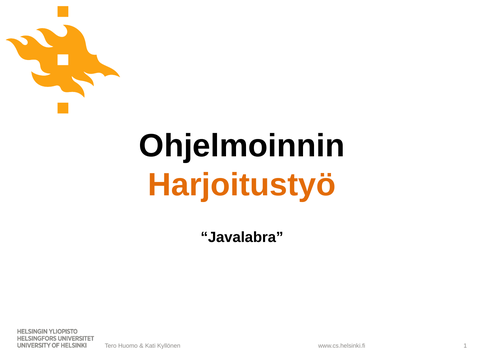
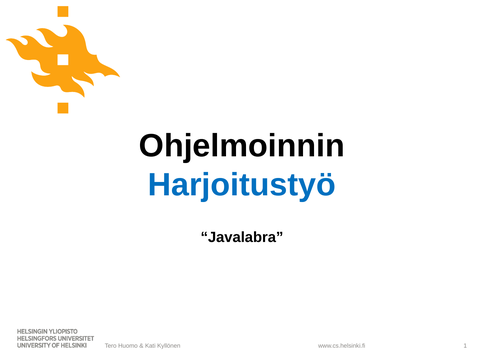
Harjoitustyö colour: orange -> blue
